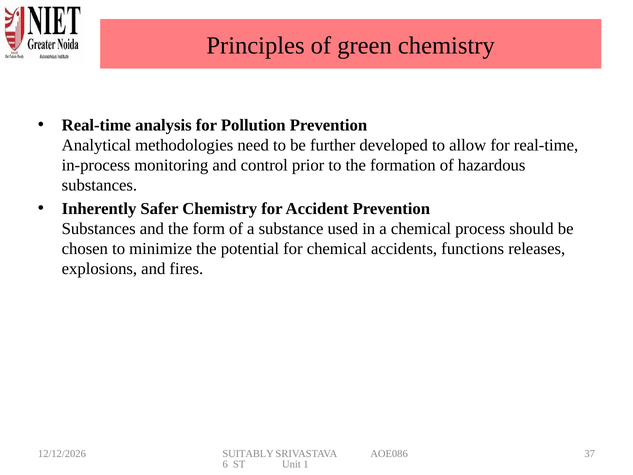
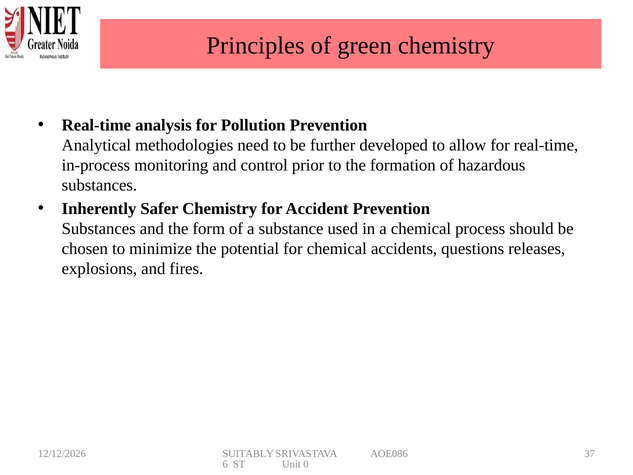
functions: functions -> questions
1: 1 -> 0
